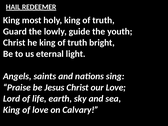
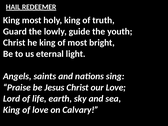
he king of truth: truth -> most
